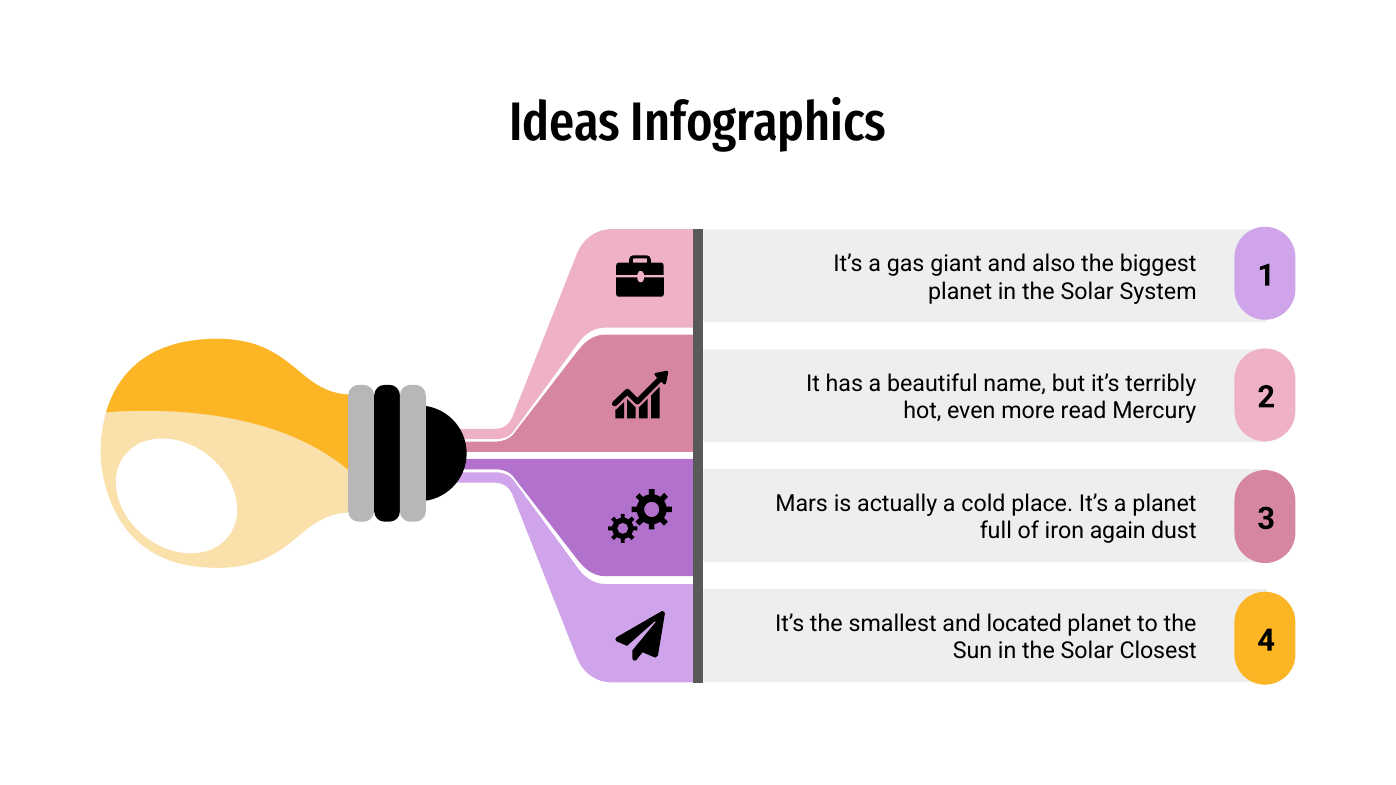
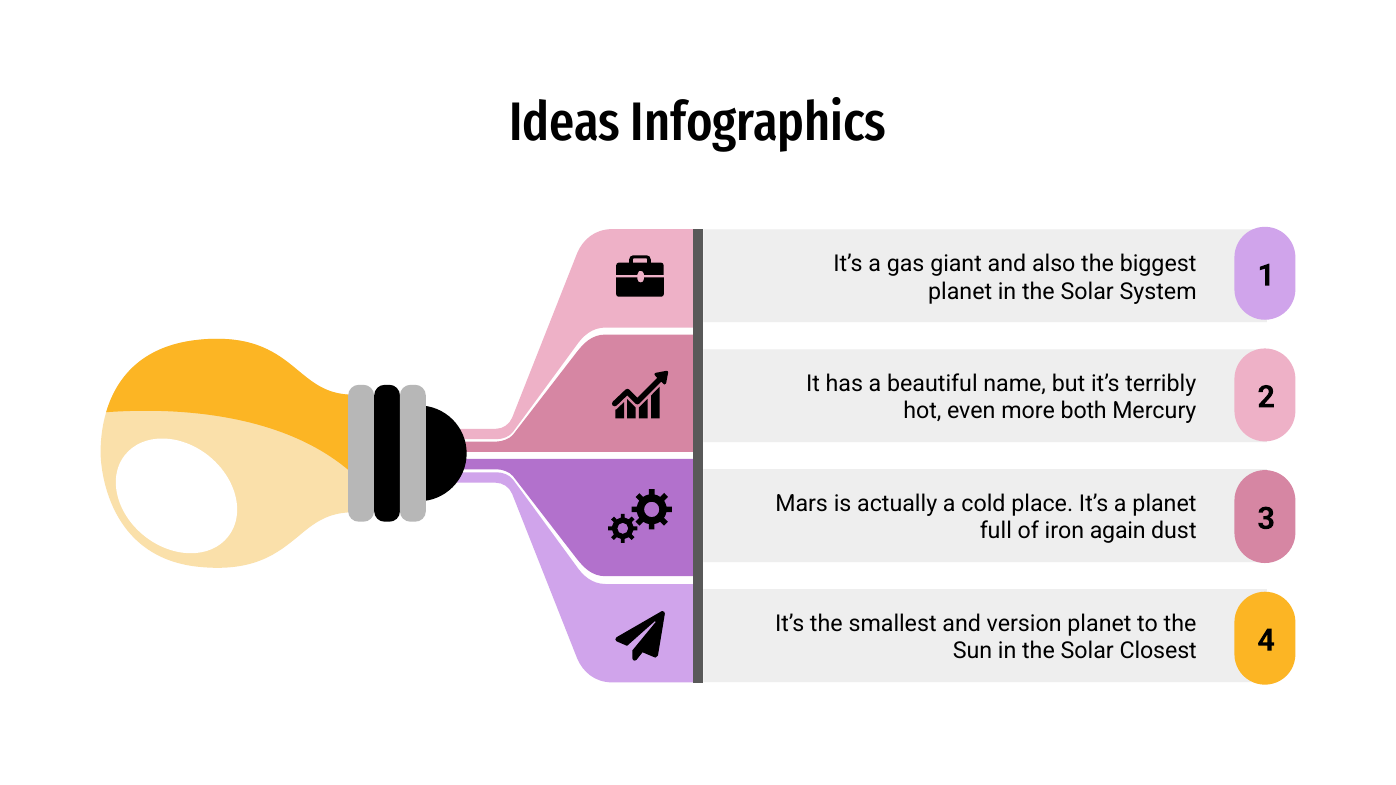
read: read -> both
located: located -> version
